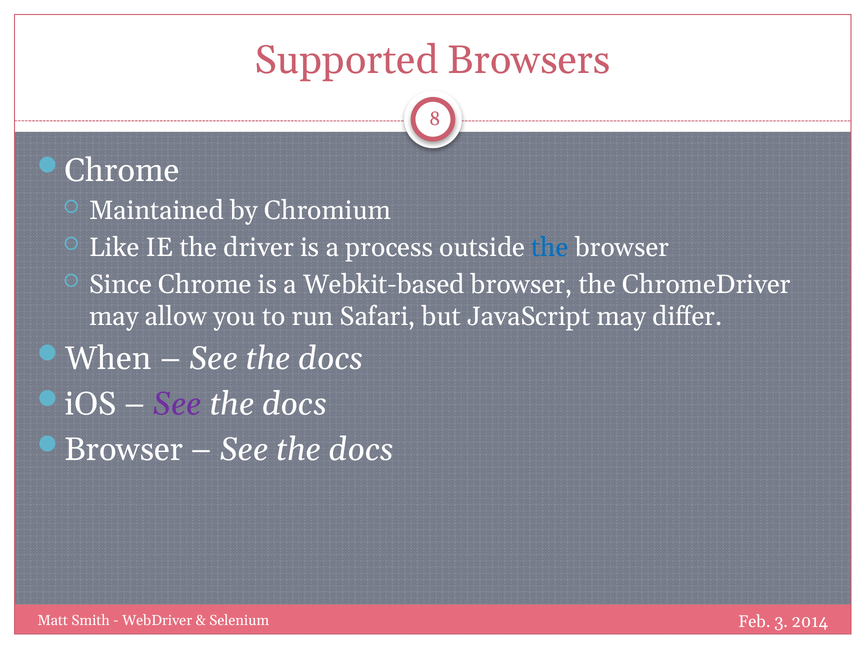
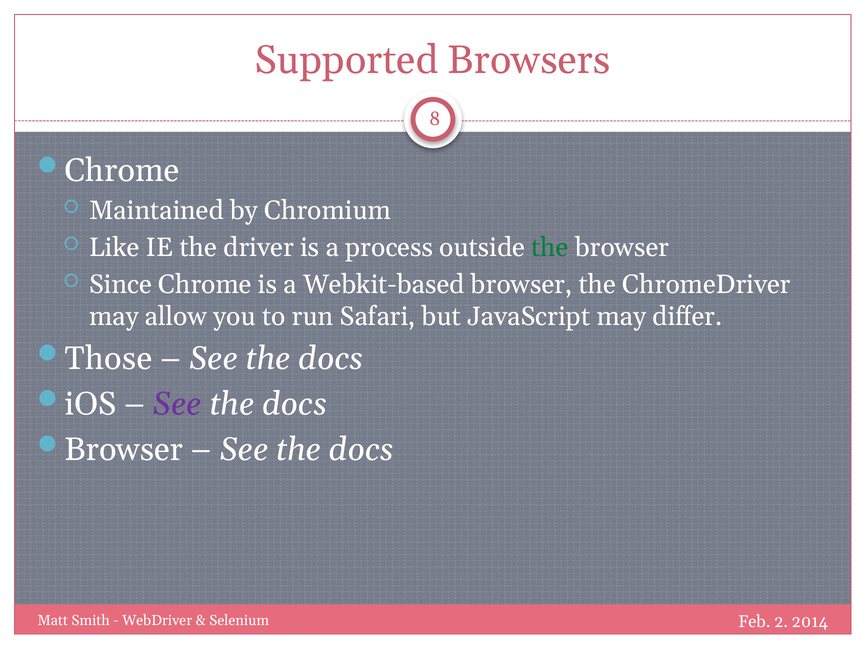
the at (550, 248) colour: blue -> green
When: When -> Those
3: 3 -> 2
